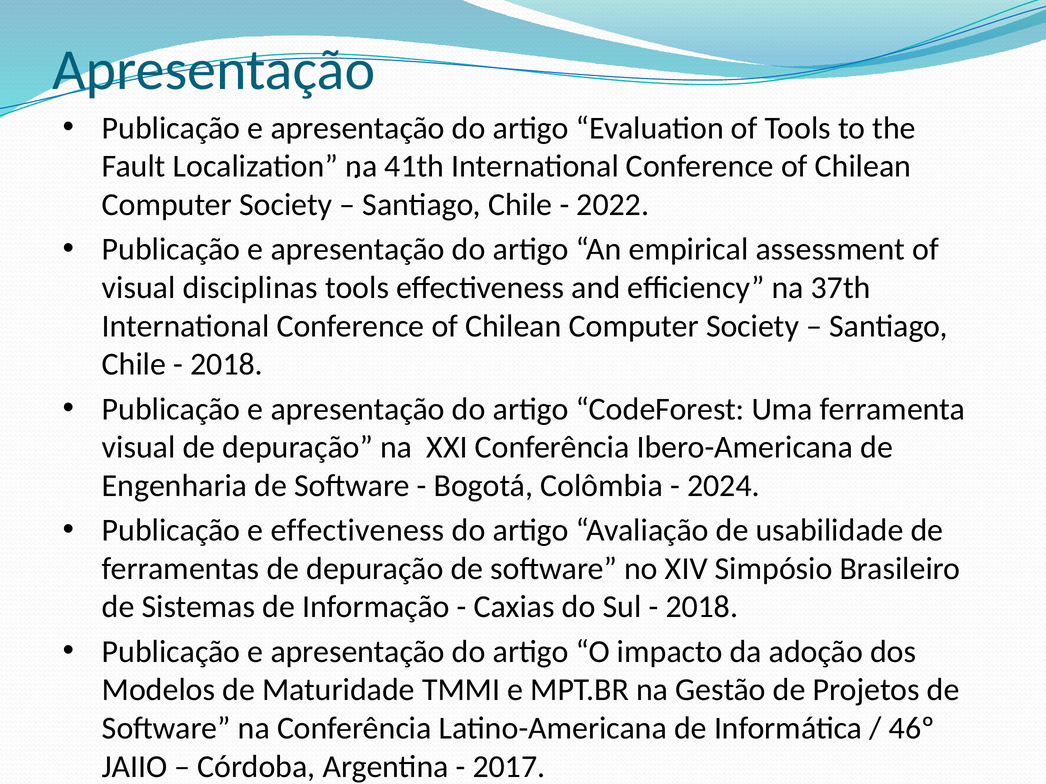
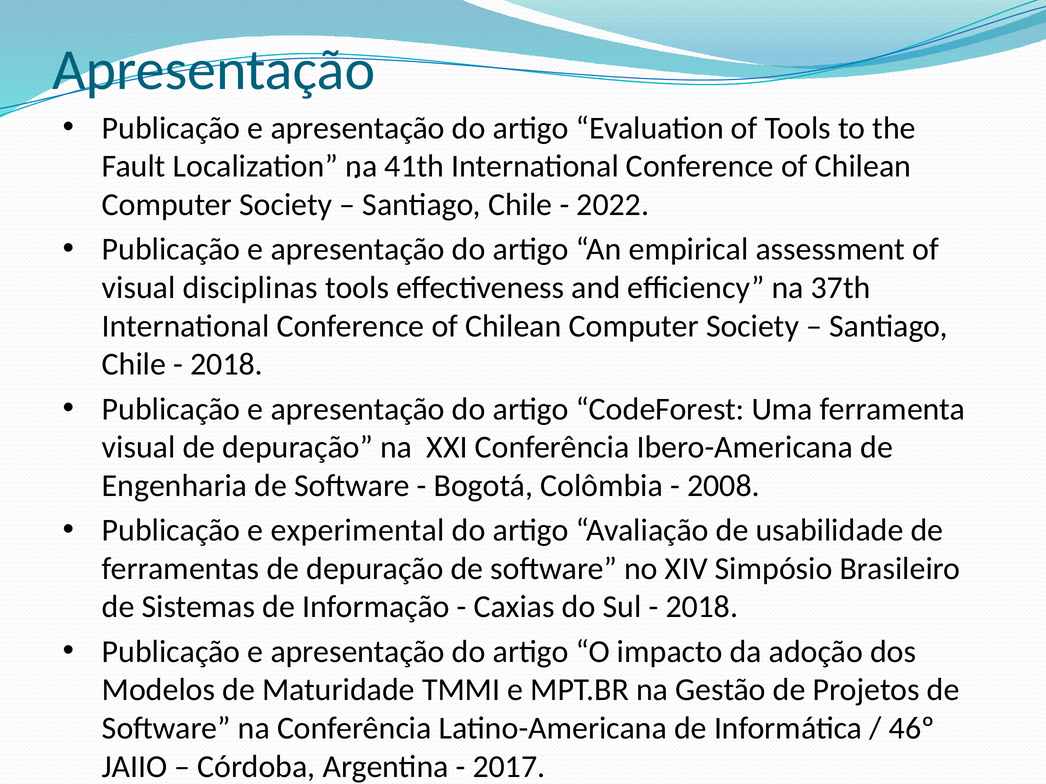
2024: 2024 -> 2008
e effectiveness: effectiveness -> experimental
